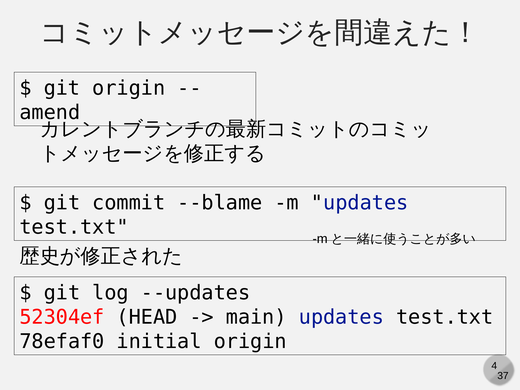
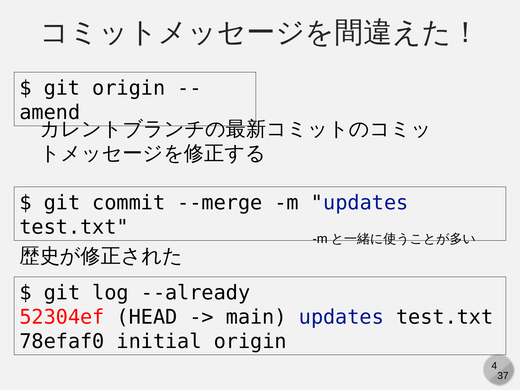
--blame: --blame -> --merge
--updates: --updates -> --already
